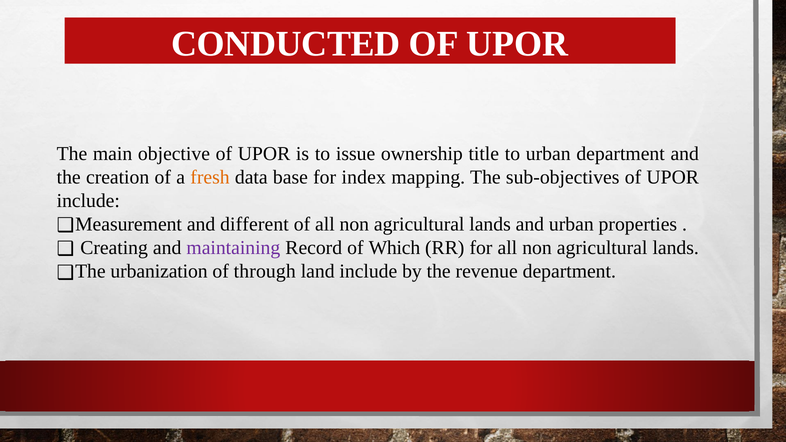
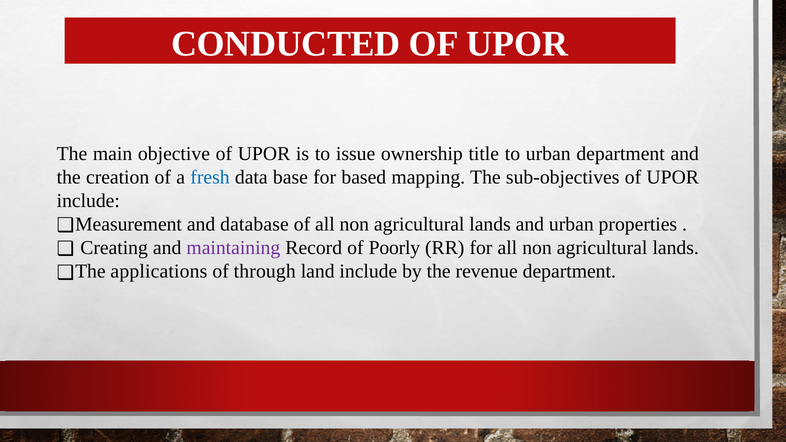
fresh colour: orange -> blue
index: index -> based
different: different -> database
Which: Which -> Poorly
urbanization: urbanization -> applications
